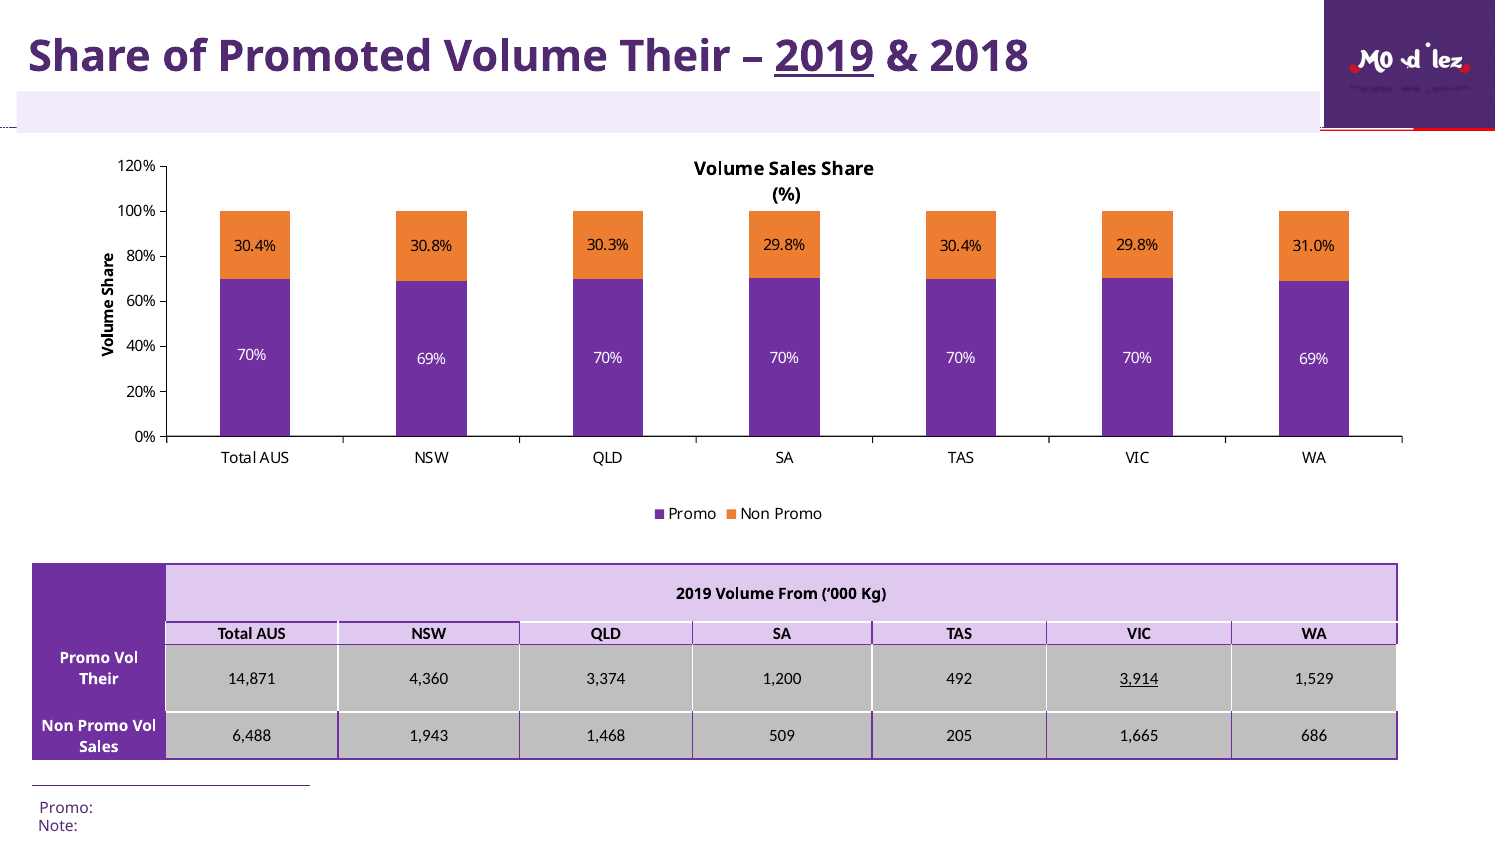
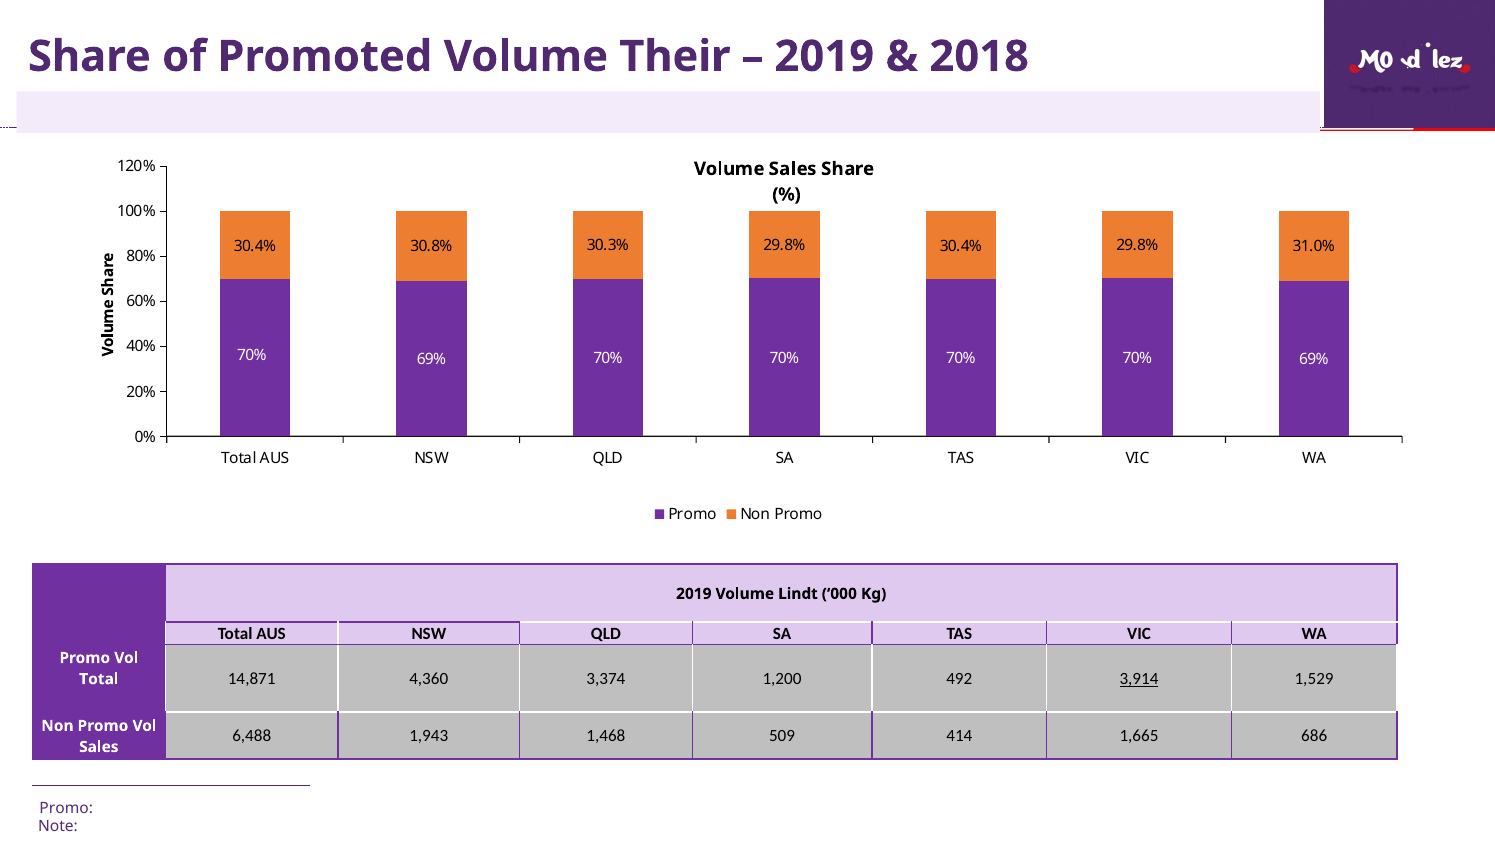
2019 at (824, 57) underline: present -> none
From: From -> Lindt
Their at (99, 679): Their -> Total
205: 205 -> 414
